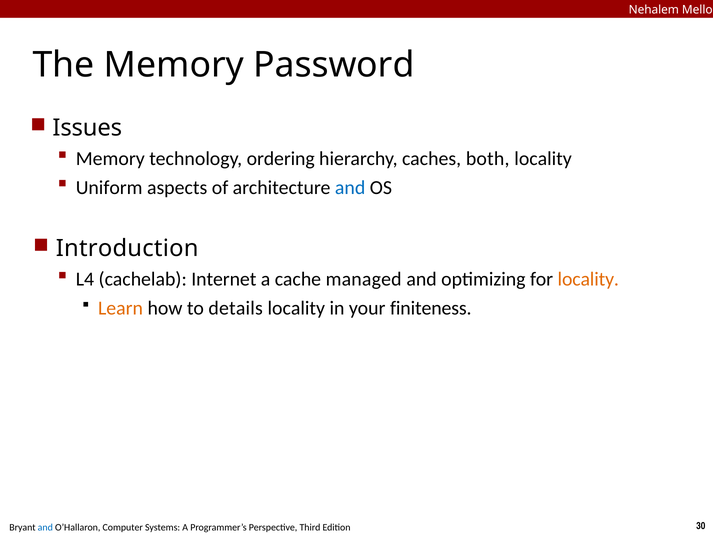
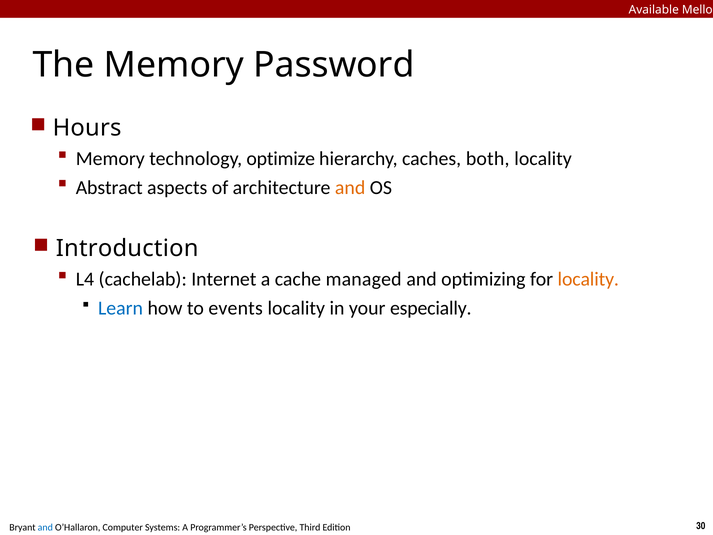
Nehalem: Nehalem -> Available
Issues: Issues -> Hours
ordering: ordering -> optimize
Uniform: Uniform -> Abstract
and at (350, 187) colour: blue -> orange
Learn colour: orange -> blue
details: details -> events
finiteness: finiteness -> especially
